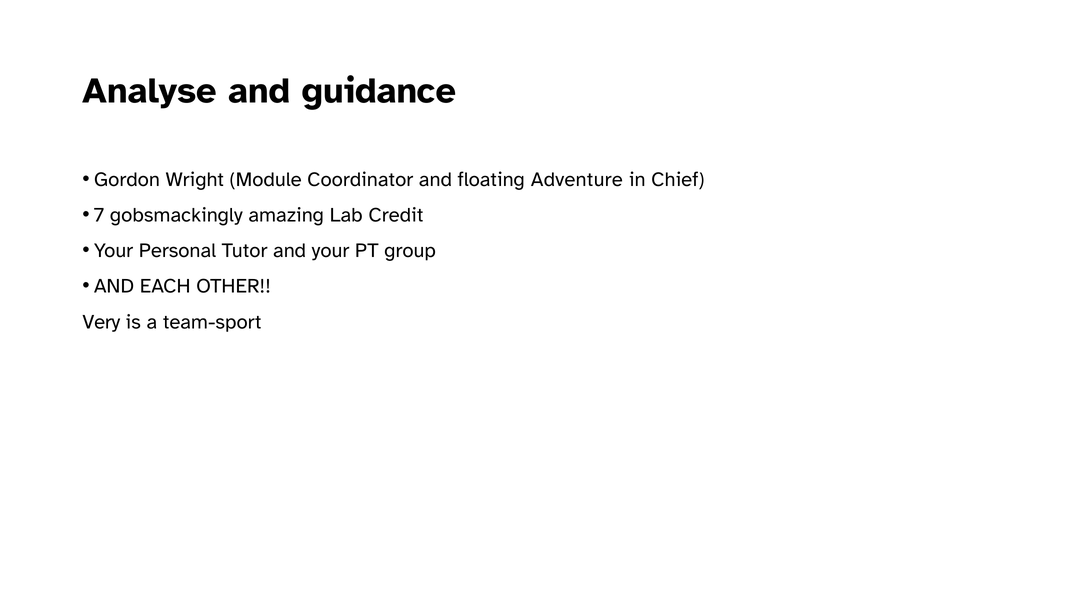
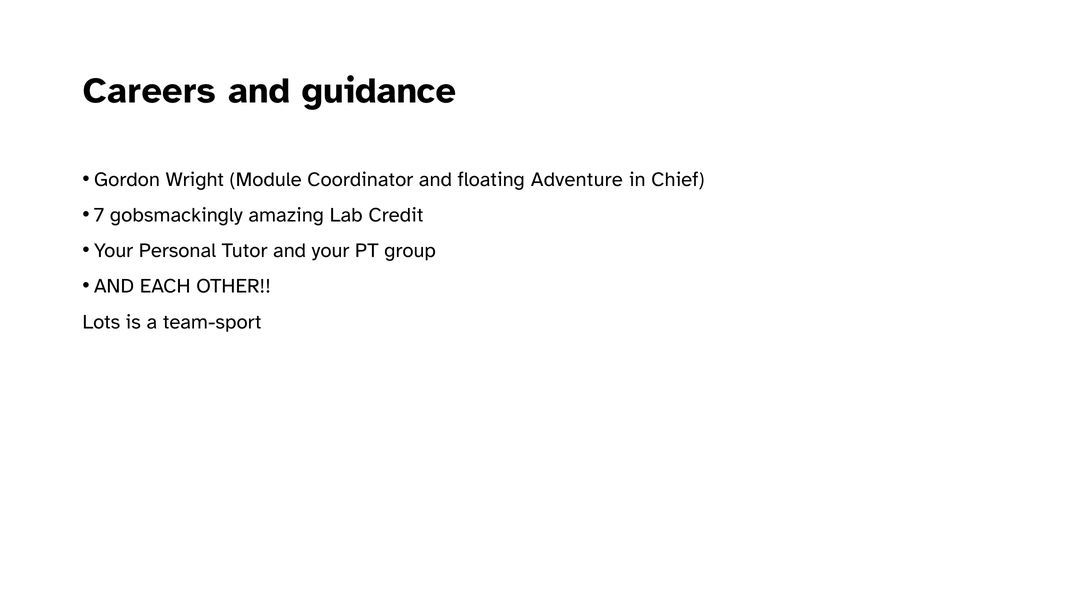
Analyse: Analyse -> Careers
Very: Very -> Lots
